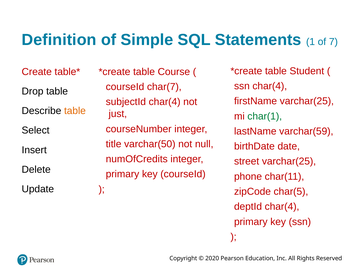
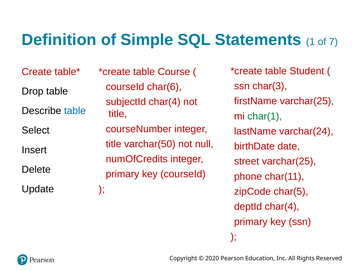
ssn char(4: char(4 -> char(3
char(7: char(7 -> char(6
table at (75, 111) colour: orange -> blue
just at (118, 114): just -> title
varchar(59: varchar(59 -> varchar(24
